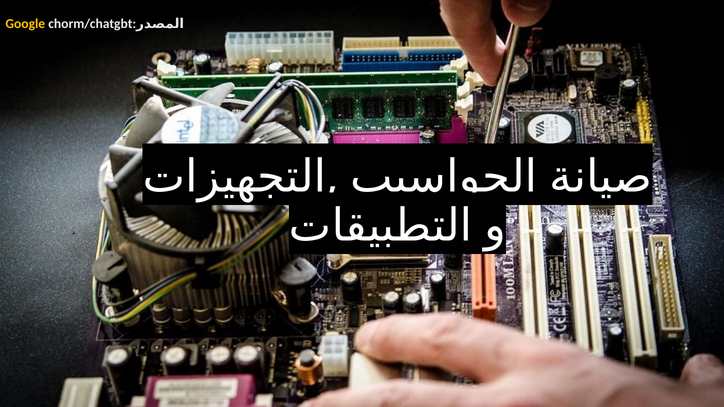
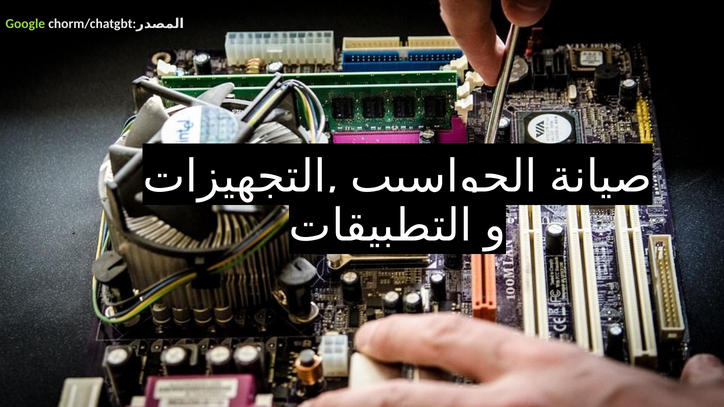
Google colour: yellow -> light green
